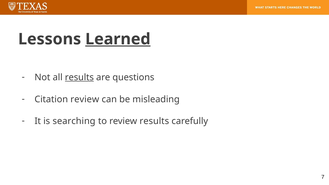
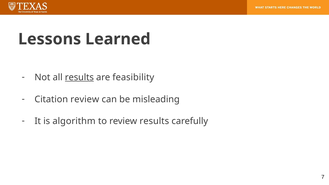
Learned underline: present -> none
questions: questions -> feasibility
searching: searching -> algorithm
